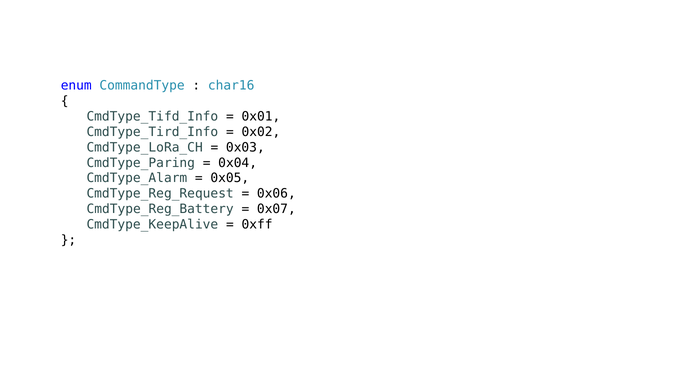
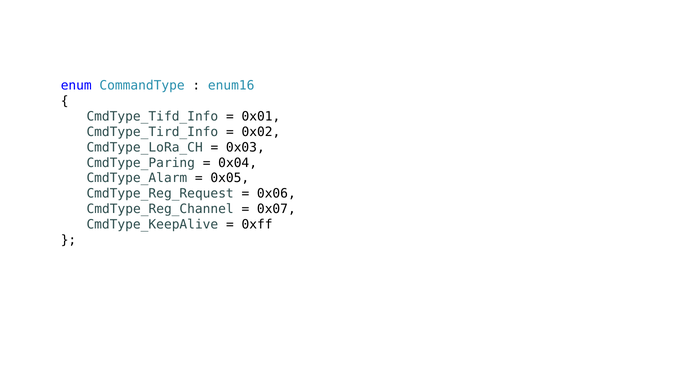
char16: char16 -> enum16
CmdType_Reg_Battery: CmdType_Reg_Battery -> CmdType_Reg_Channel
